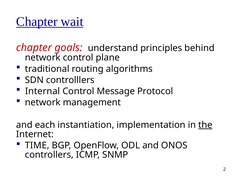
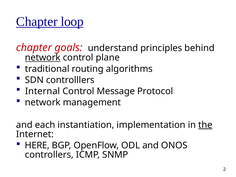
wait: wait -> loop
network at (43, 58) underline: none -> present
TIME: TIME -> HERE
